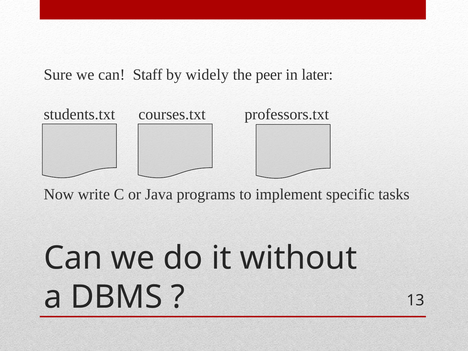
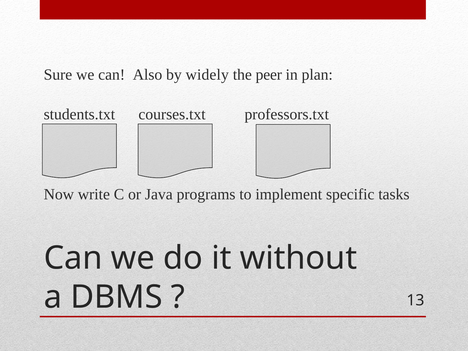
Staff: Staff -> Also
later: later -> plan
